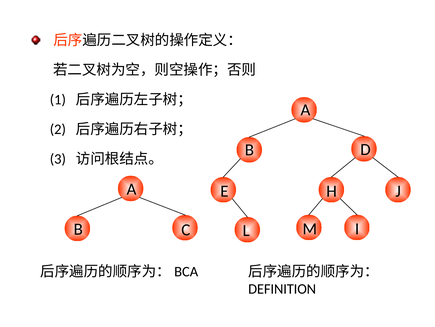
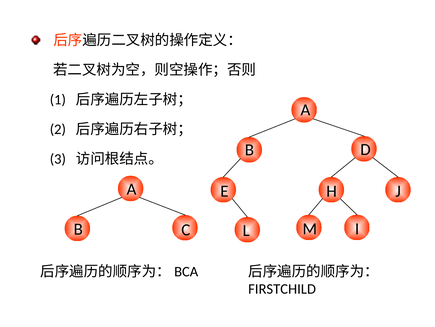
DEFINITION: DEFINITION -> FIRSTCHILD
